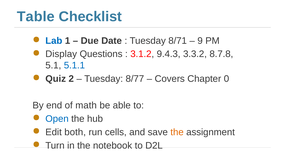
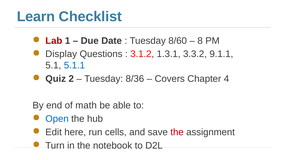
Table: Table -> Learn
Lab colour: blue -> red
8/71: 8/71 -> 8/60
9: 9 -> 8
9.4.3: 9.4.3 -> 1.3.1
8.7.8: 8.7.8 -> 9.1.1
8/77: 8/77 -> 8/36
0: 0 -> 4
both: both -> here
the at (177, 132) colour: orange -> red
